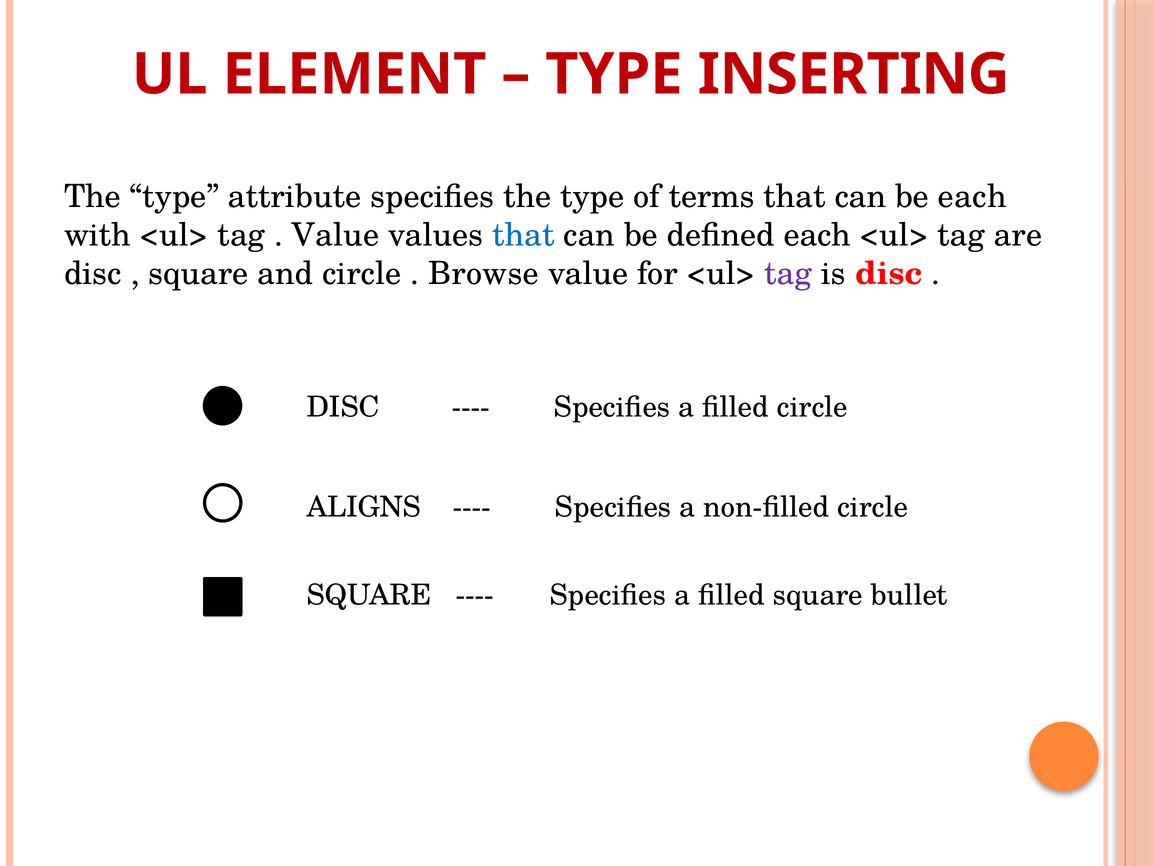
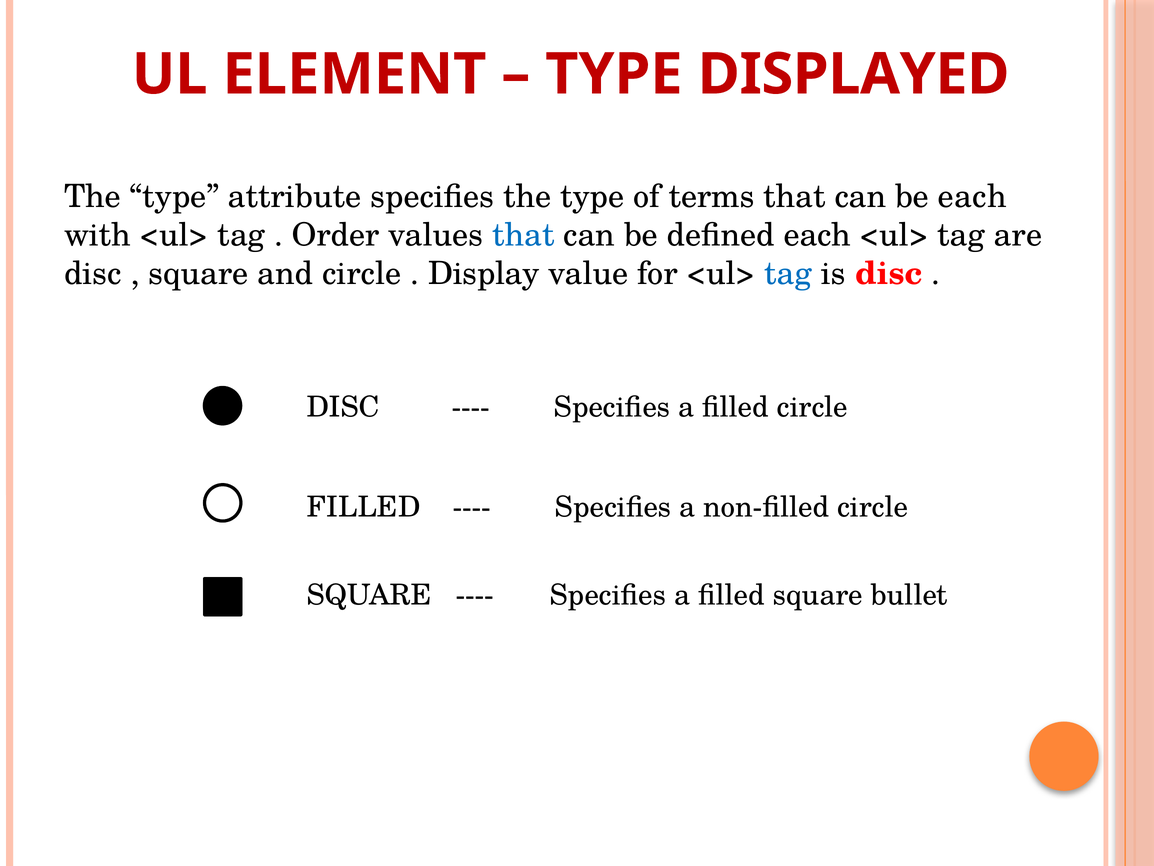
INSERTING: INSERTING -> DISPLAYED
Value at (336, 235): Value -> Order
Browse: Browse -> Display
tag at (788, 273) colour: purple -> blue
ALIGNS at (364, 507): ALIGNS -> FILLED
